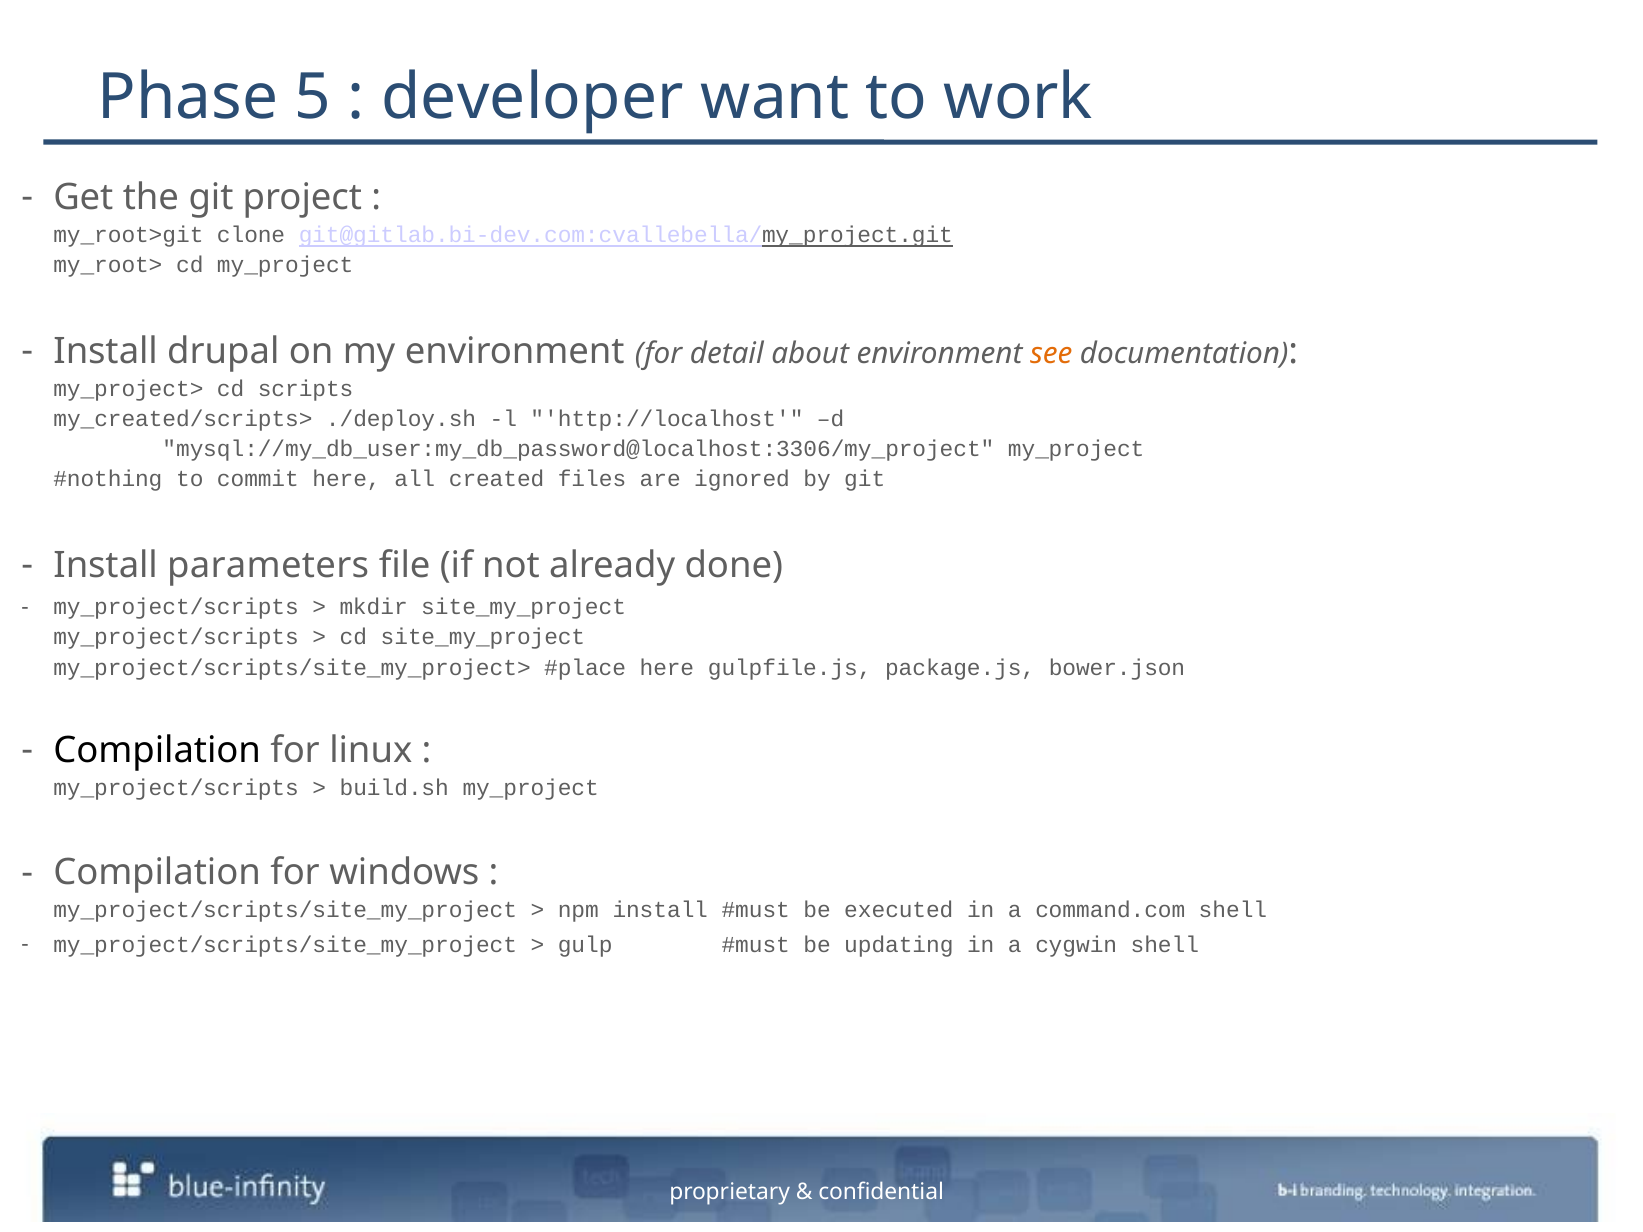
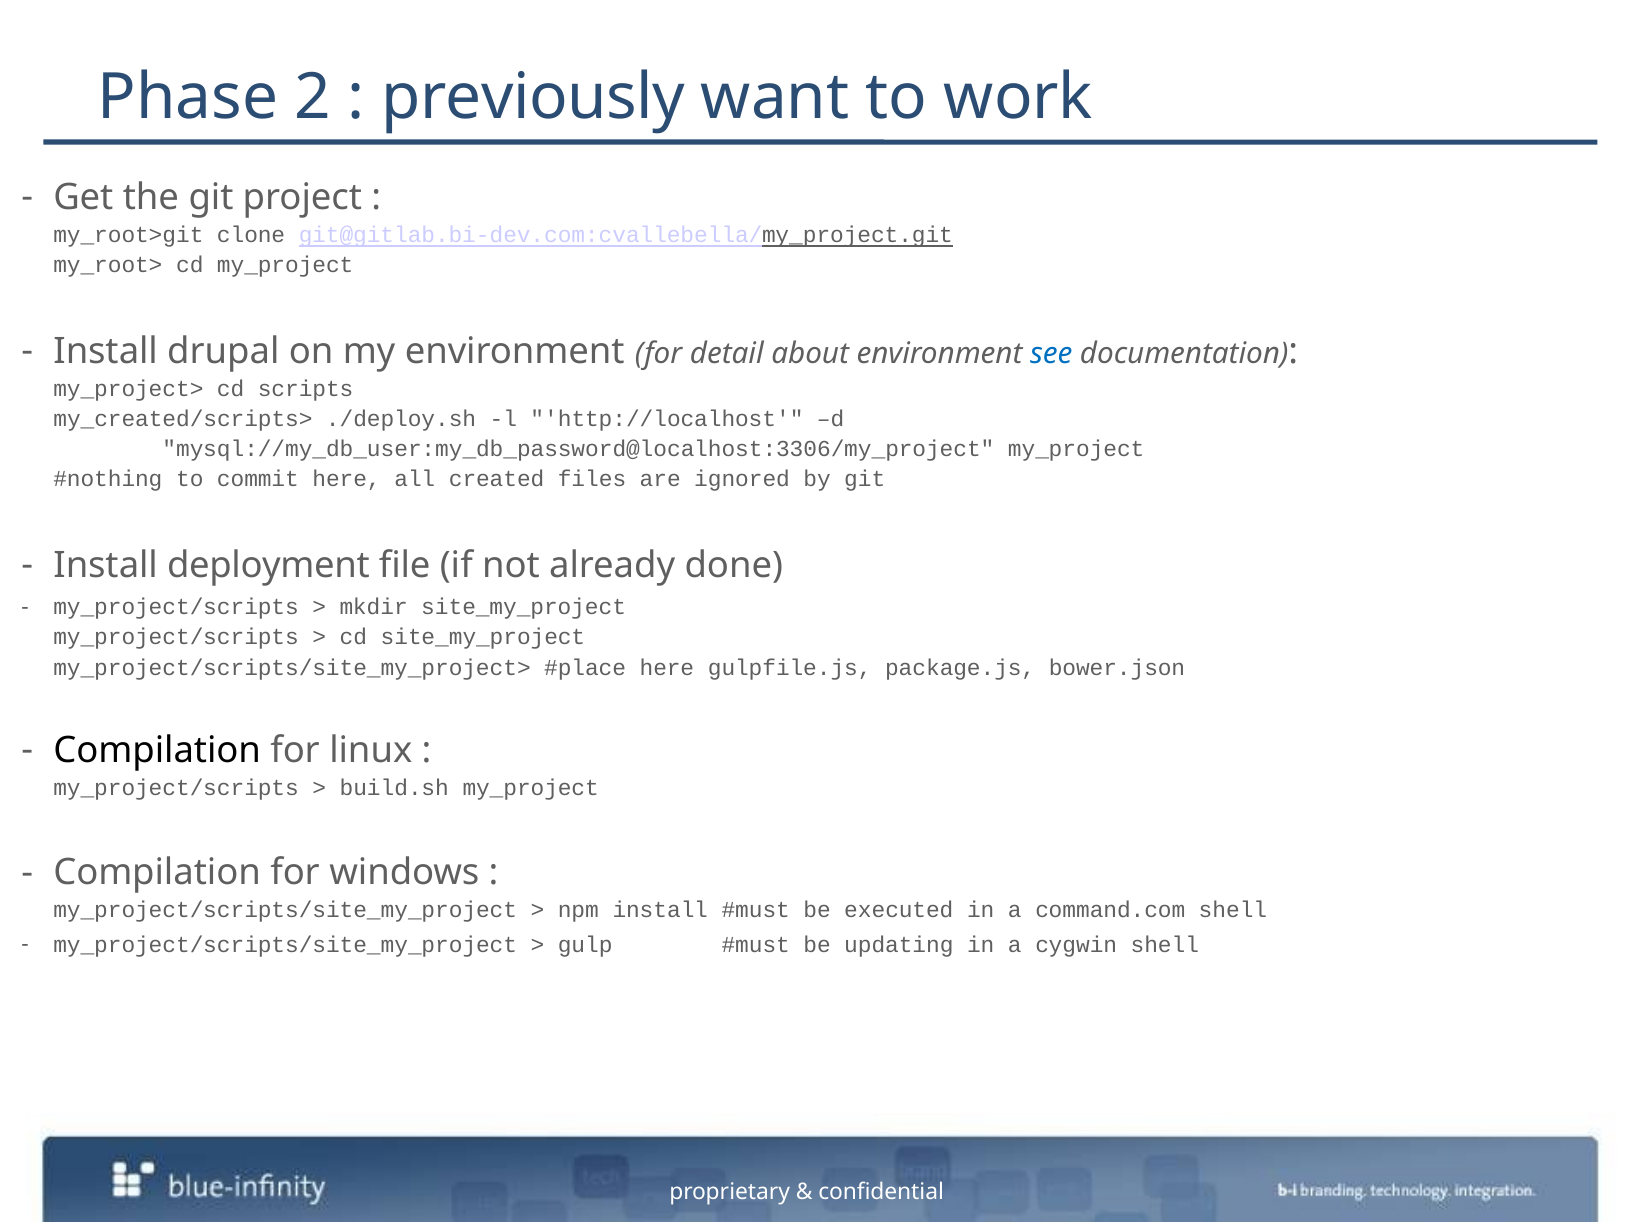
5: 5 -> 2
developer: developer -> previously
see colour: orange -> blue
parameters: parameters -> deployment
